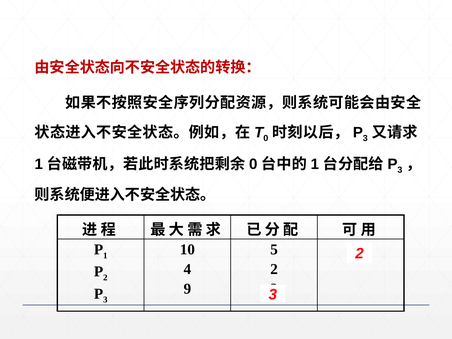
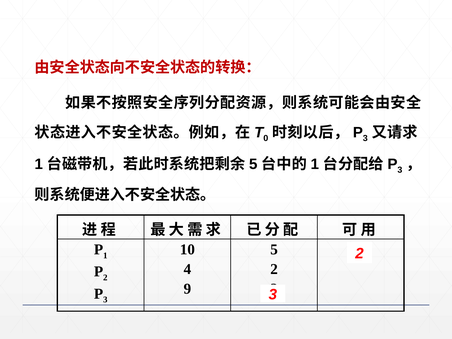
0 at (253, 164): 0 -> 5
